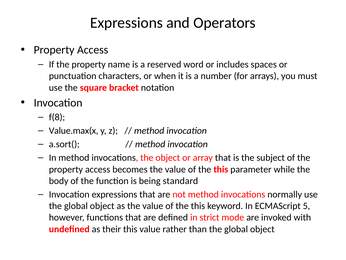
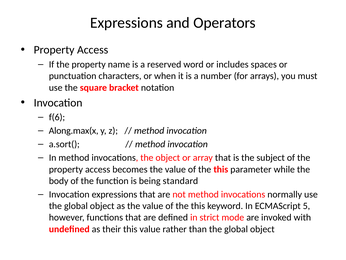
f(8: f(8 -> f(6
Value.max(x: Value.max(x -> Along.max(x
